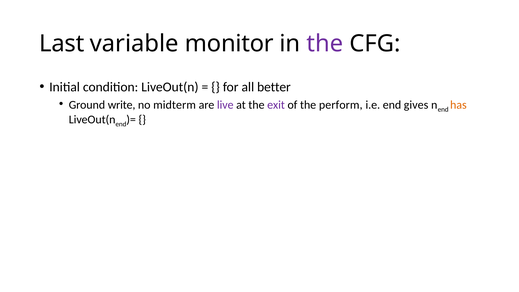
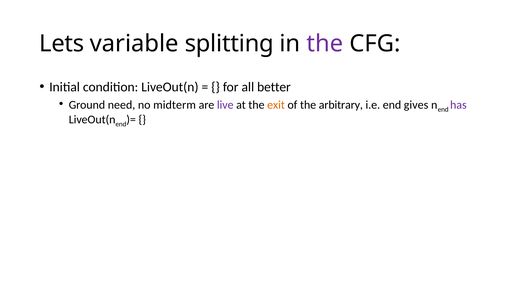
Last: Last -> Lets
monitor: monitor -> splitting
write: write -> need
exit colour: purple -> orange
perform: perform -> arbitrary
has colour: orange -> purple
